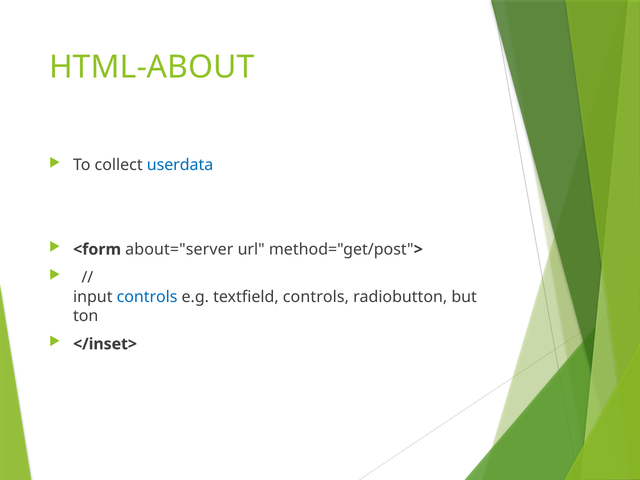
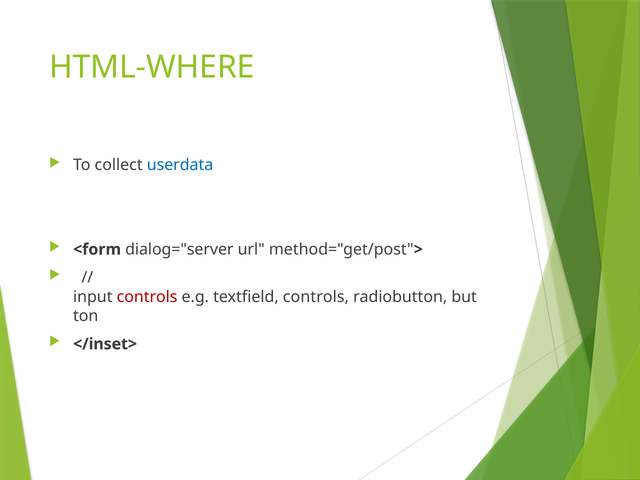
HTML-ABOUT: HTML-ABOUT -> HTML-WHERE
about="server: about="server -> dialog="server
controls at (147, 297) colour: blue -> red
